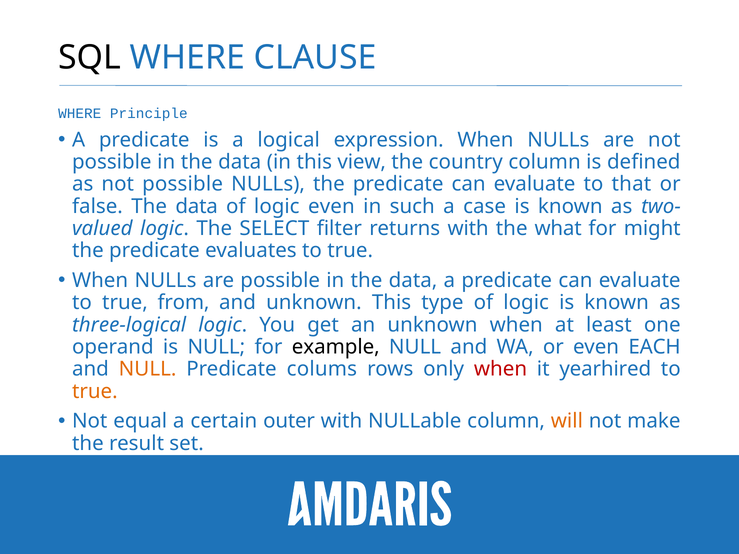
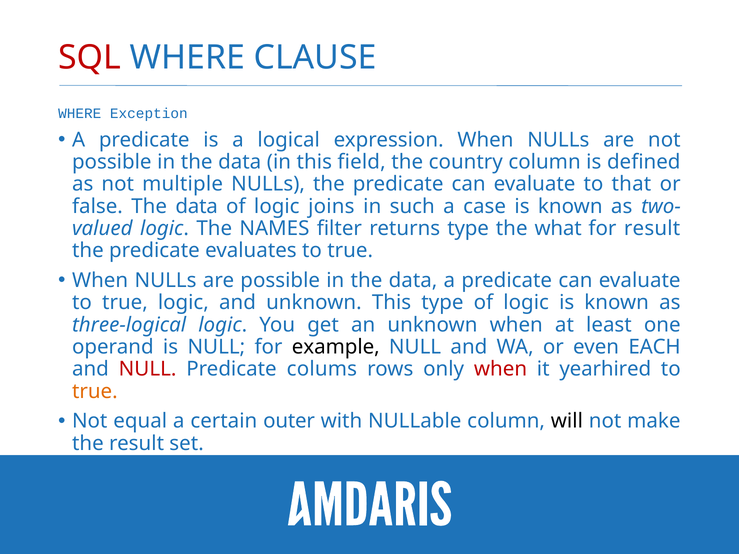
SQL colour: black -> red
Principle: Principle -> Exception
view: view -> field
as not possible: possible -> multiple
logic even: even -> joins
SELECT: SELECT -> NAMES
returns with: with -> type
for might: might -> result
true from: from -> logic
NULL at (148, 369) colour: orange -> red
will colour: orange -> black
